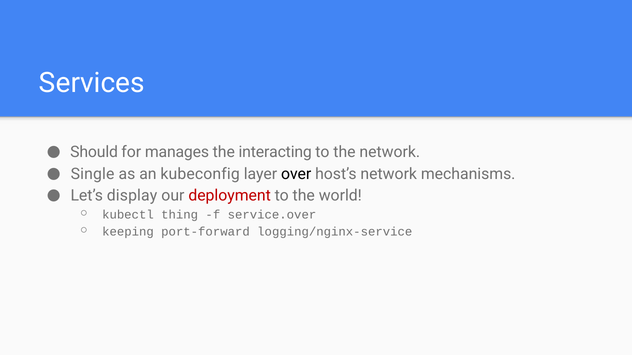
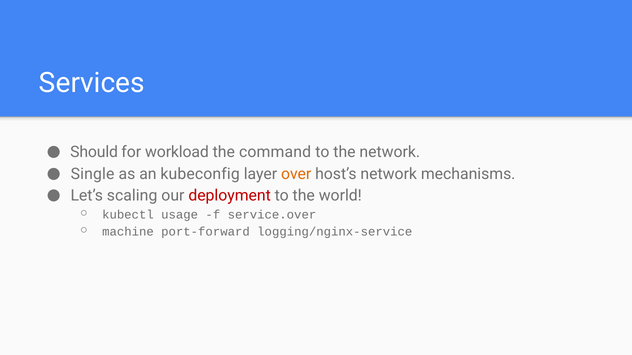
manages: manages -> workload
interacting: interacting -> command
over colour: black -> orange
display: display -> scaling
thing: thing -> usage
keeping: keeping -> machine
